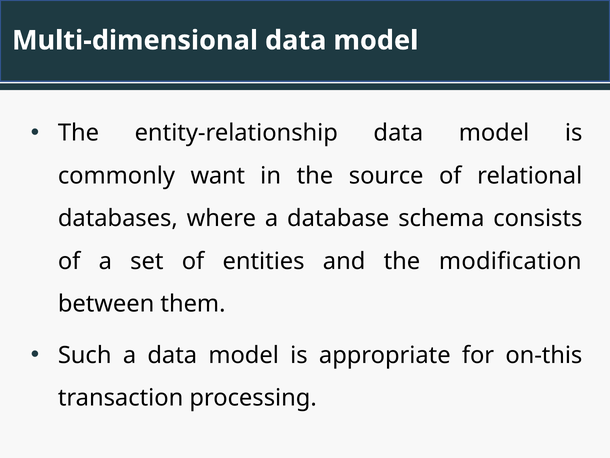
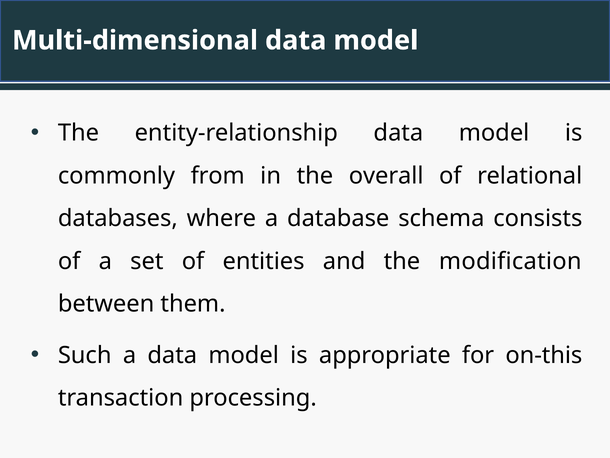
want: want -> from
source: source -> overall
